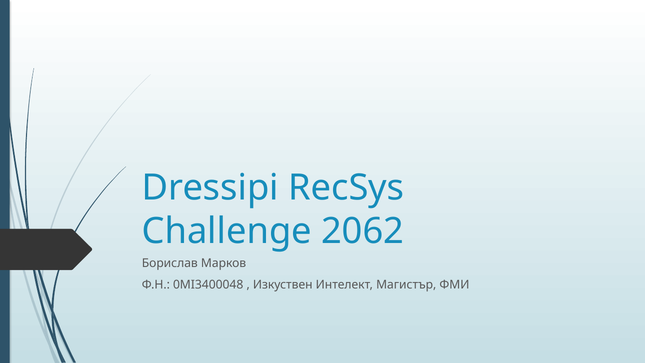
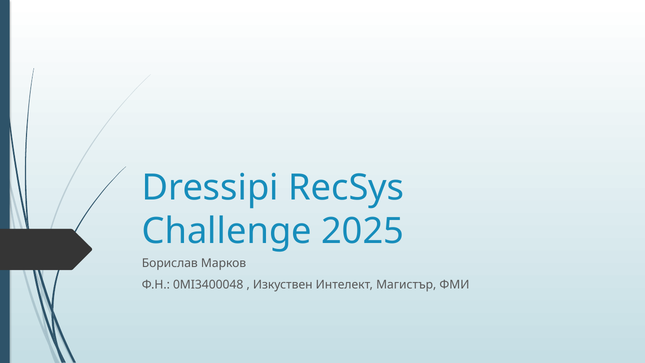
2062: 2062 -> 2025
